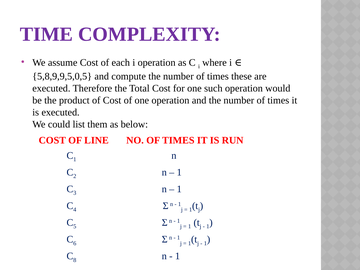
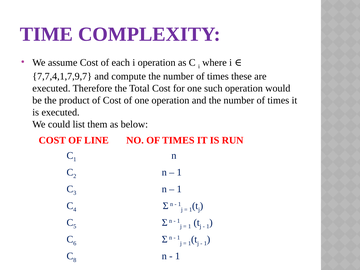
5,8,9,9,5,0,5: 5,8,9,9,5,0,5 -> 7,7,4,1,7,9,7
